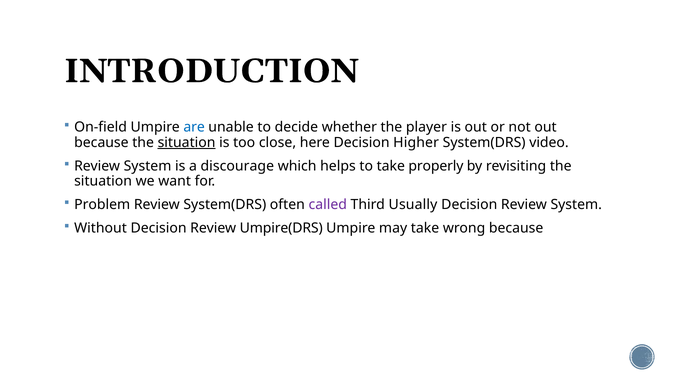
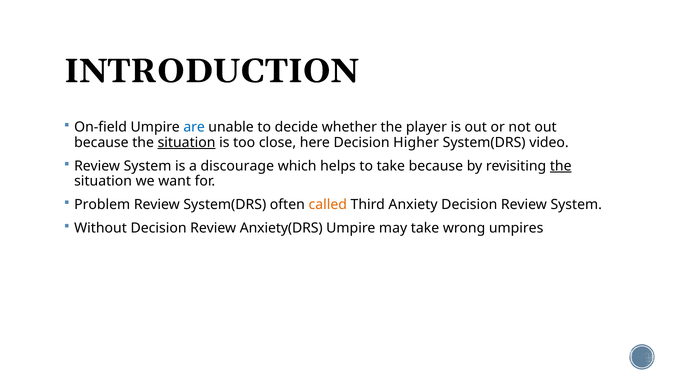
take properly: properly -> because
the at (561, 166) underline: none -> present
called colour: purple -> orange
Usually: Usually -> Anxiety
Umpire(DRS: Umpire(DRS -> Anxiety(DRS
wrong because: because -> umpires
